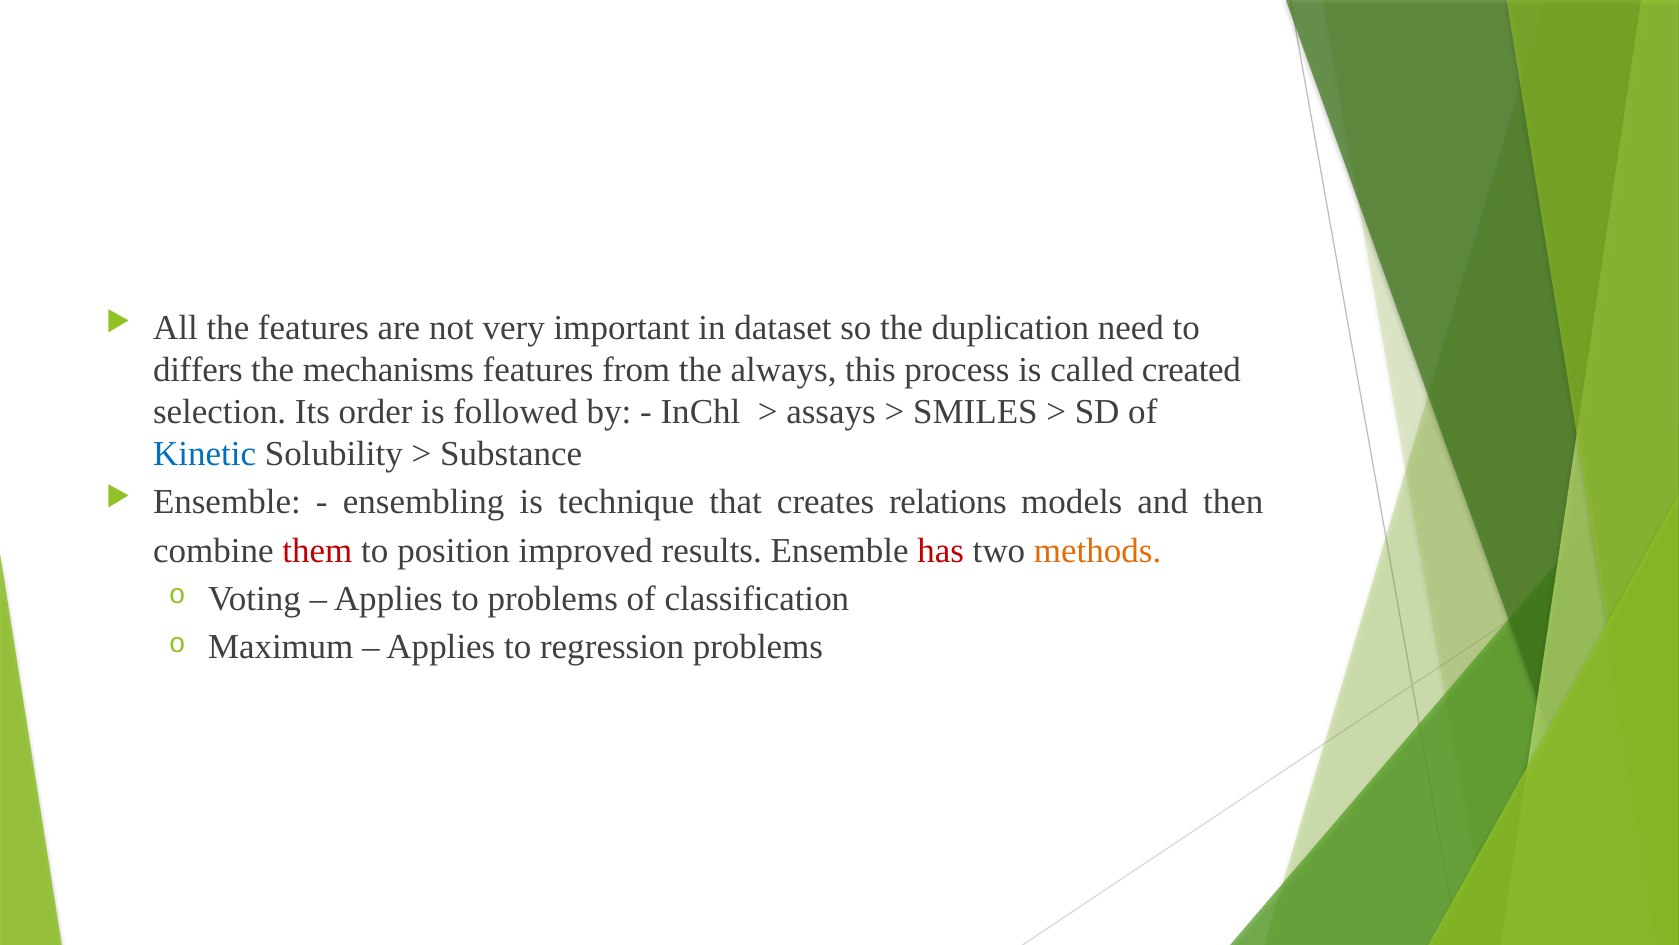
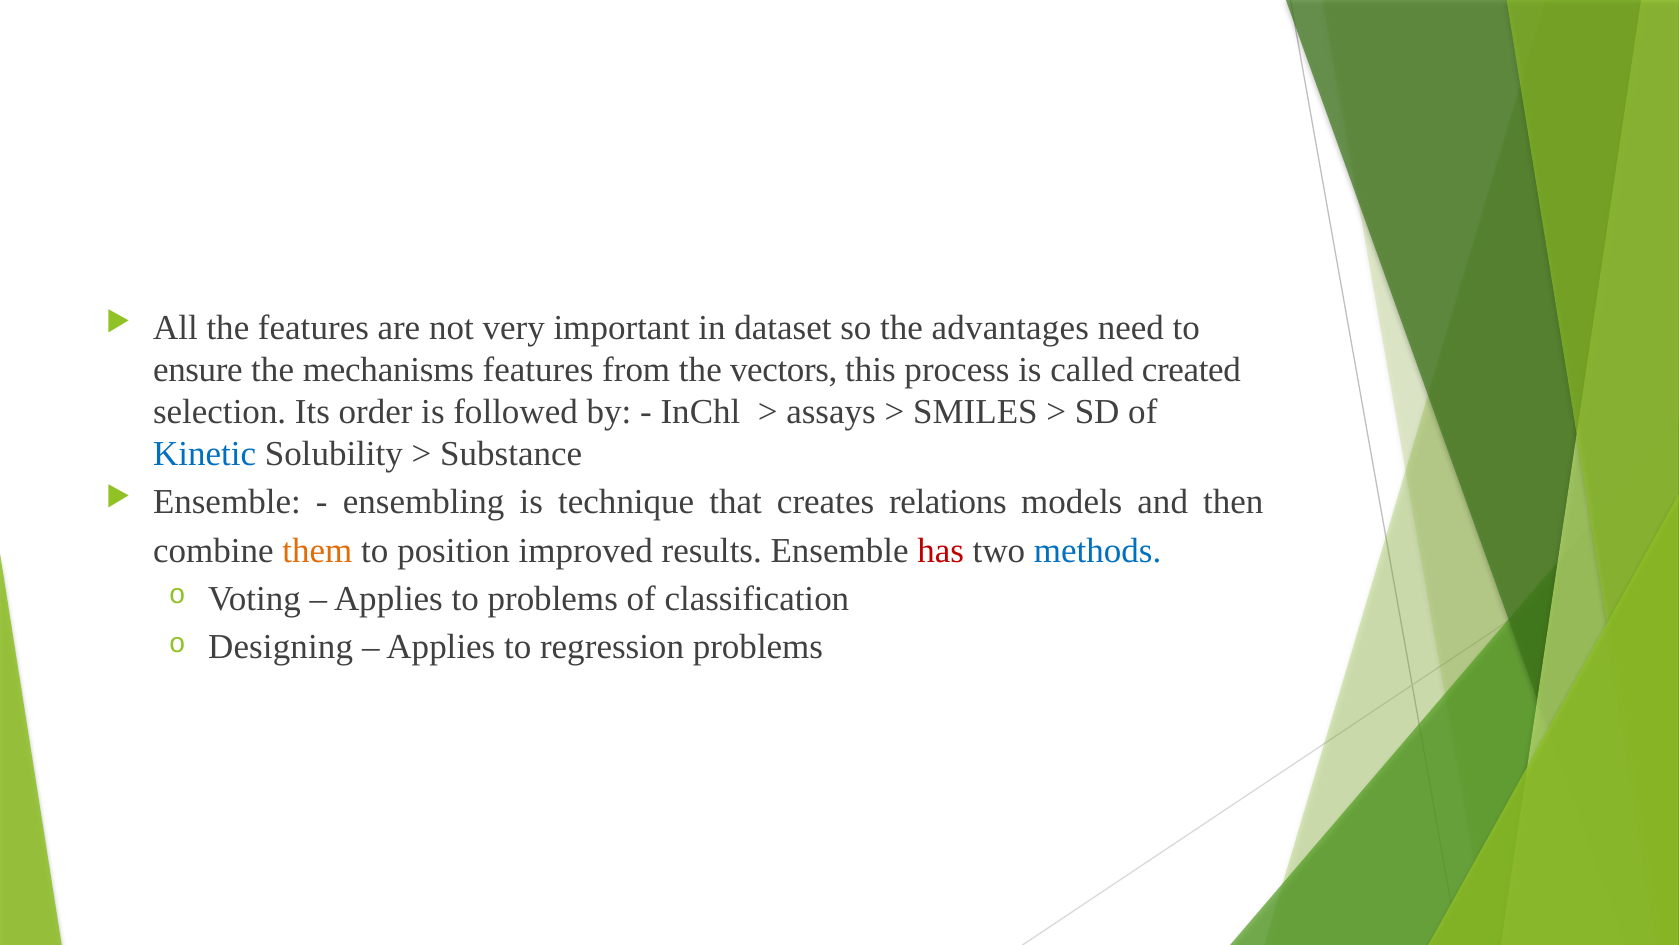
duplication: duplication -> advantages
differs: differs -> ensure
always: always -> vectors
them colour: red -> orange
methods colour: orange -> blue
Maximum: Maximum -> Designing
